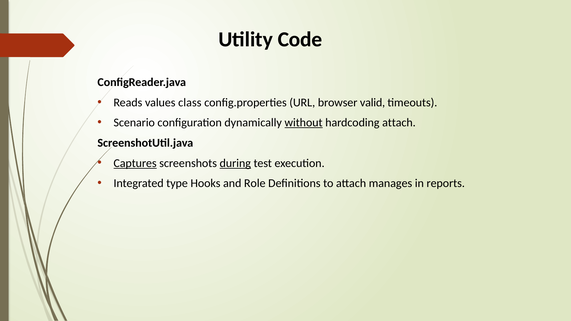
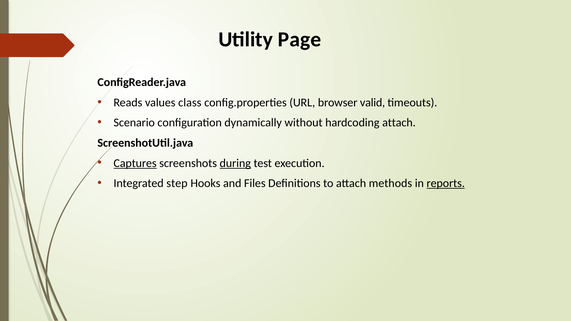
Code: Code -> Page
without underline: present -> none
type: type -> step
Role: Role -> Files
manages: manages -> methods
reports underline: none -> present
